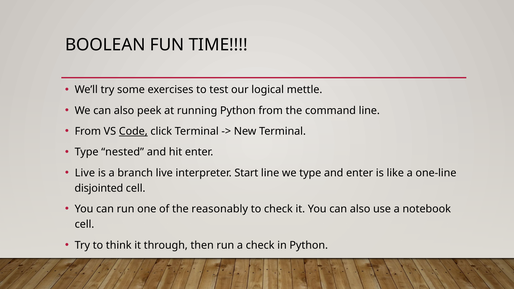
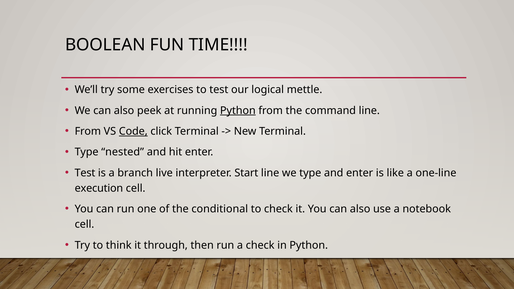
Python at (238, 111) underline: none -> present
Live at (85, 173): Live -> Test
disjointed: disjointed -> execution
reasonably: reasonably -> conditional
